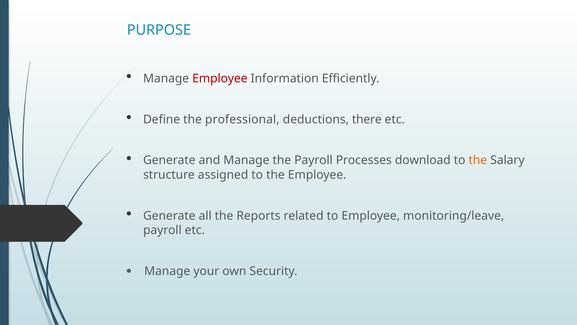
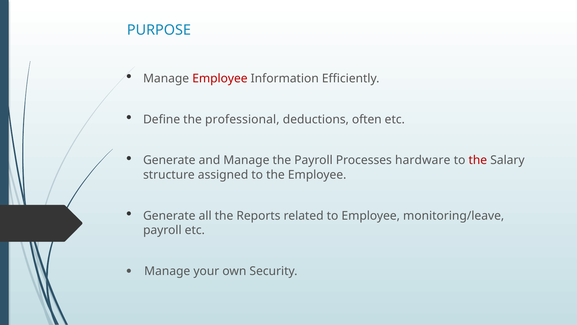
there: there -> often
download: download -> hardware
the at (478, 160) colour: orange -> red
